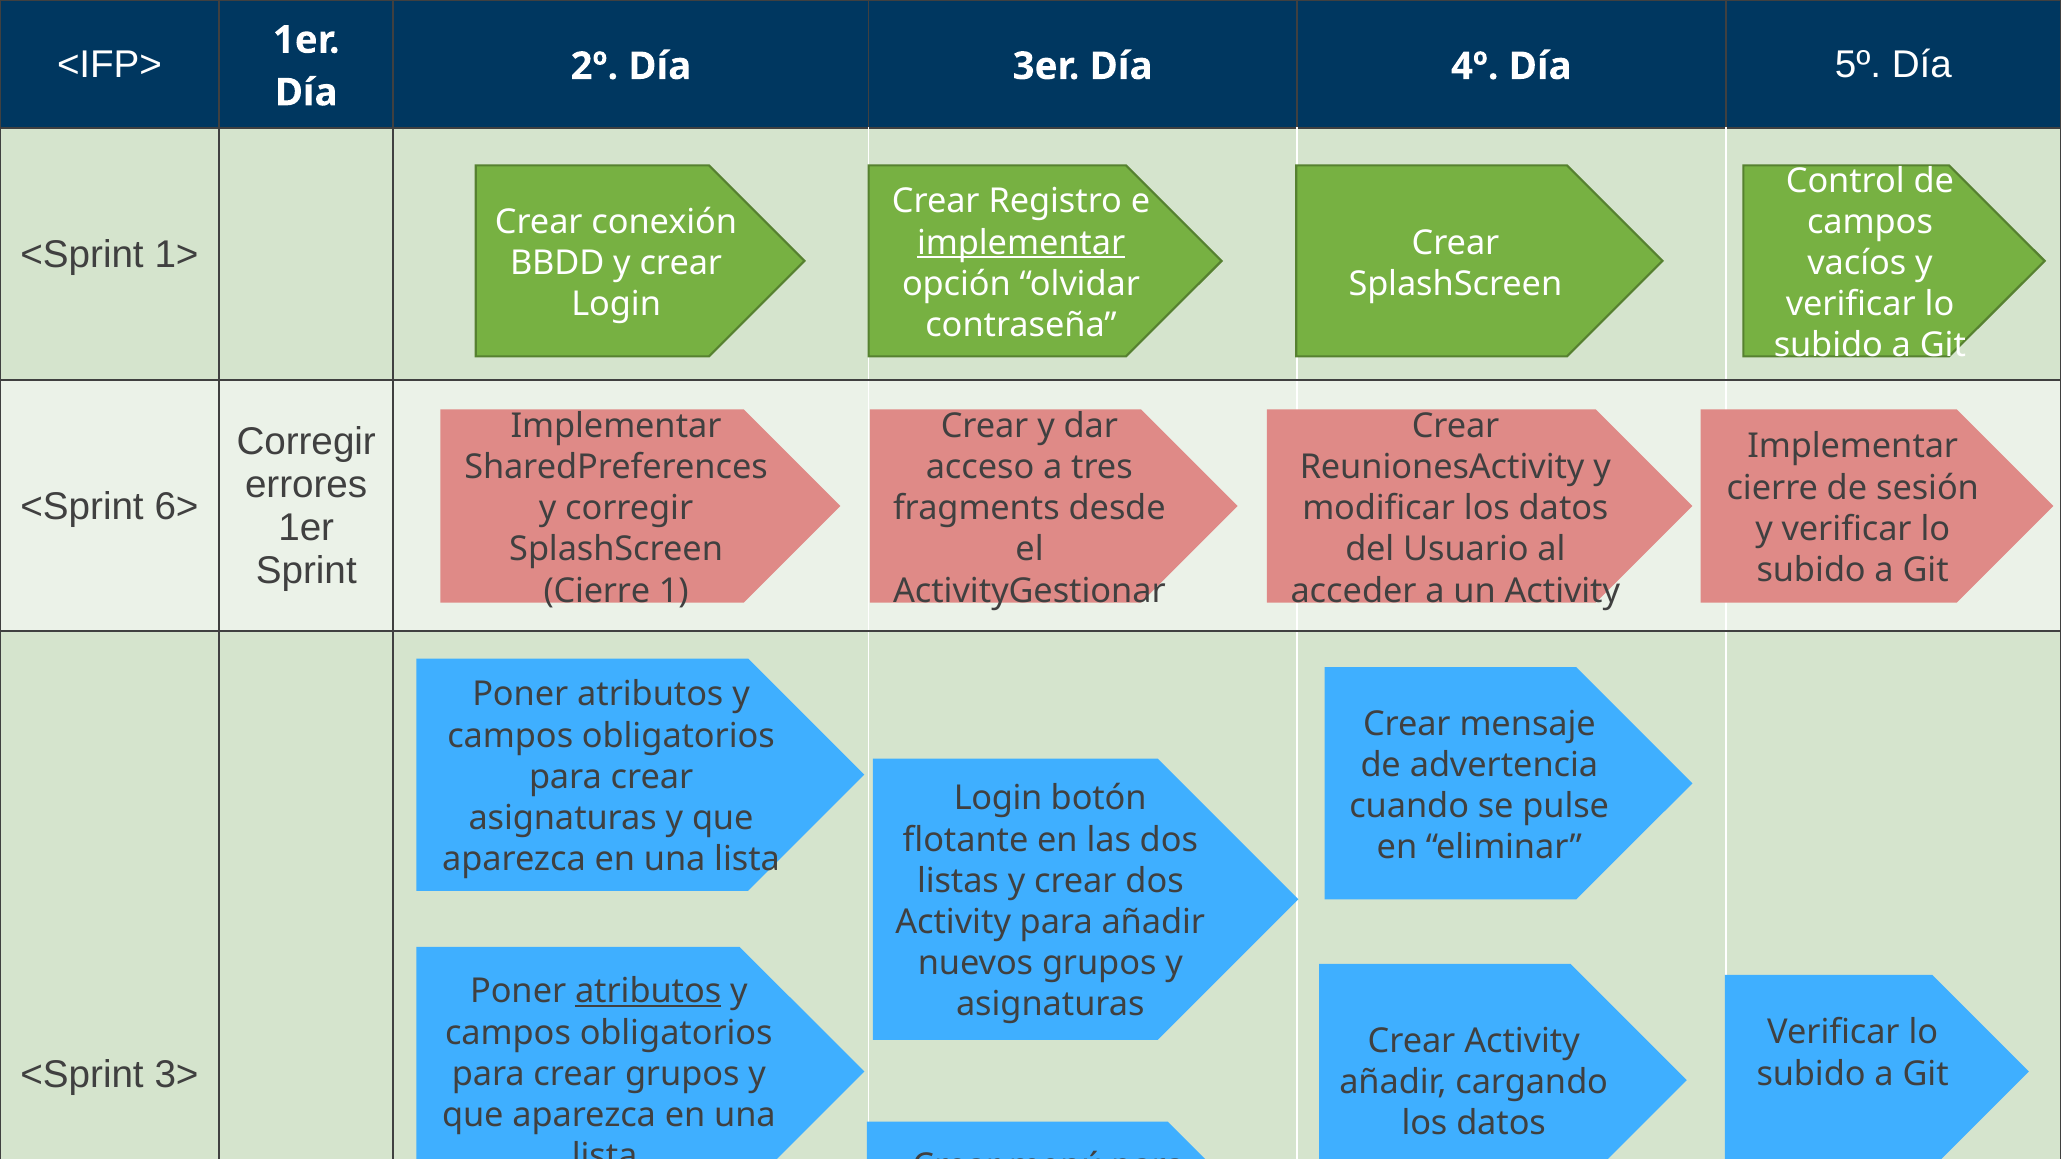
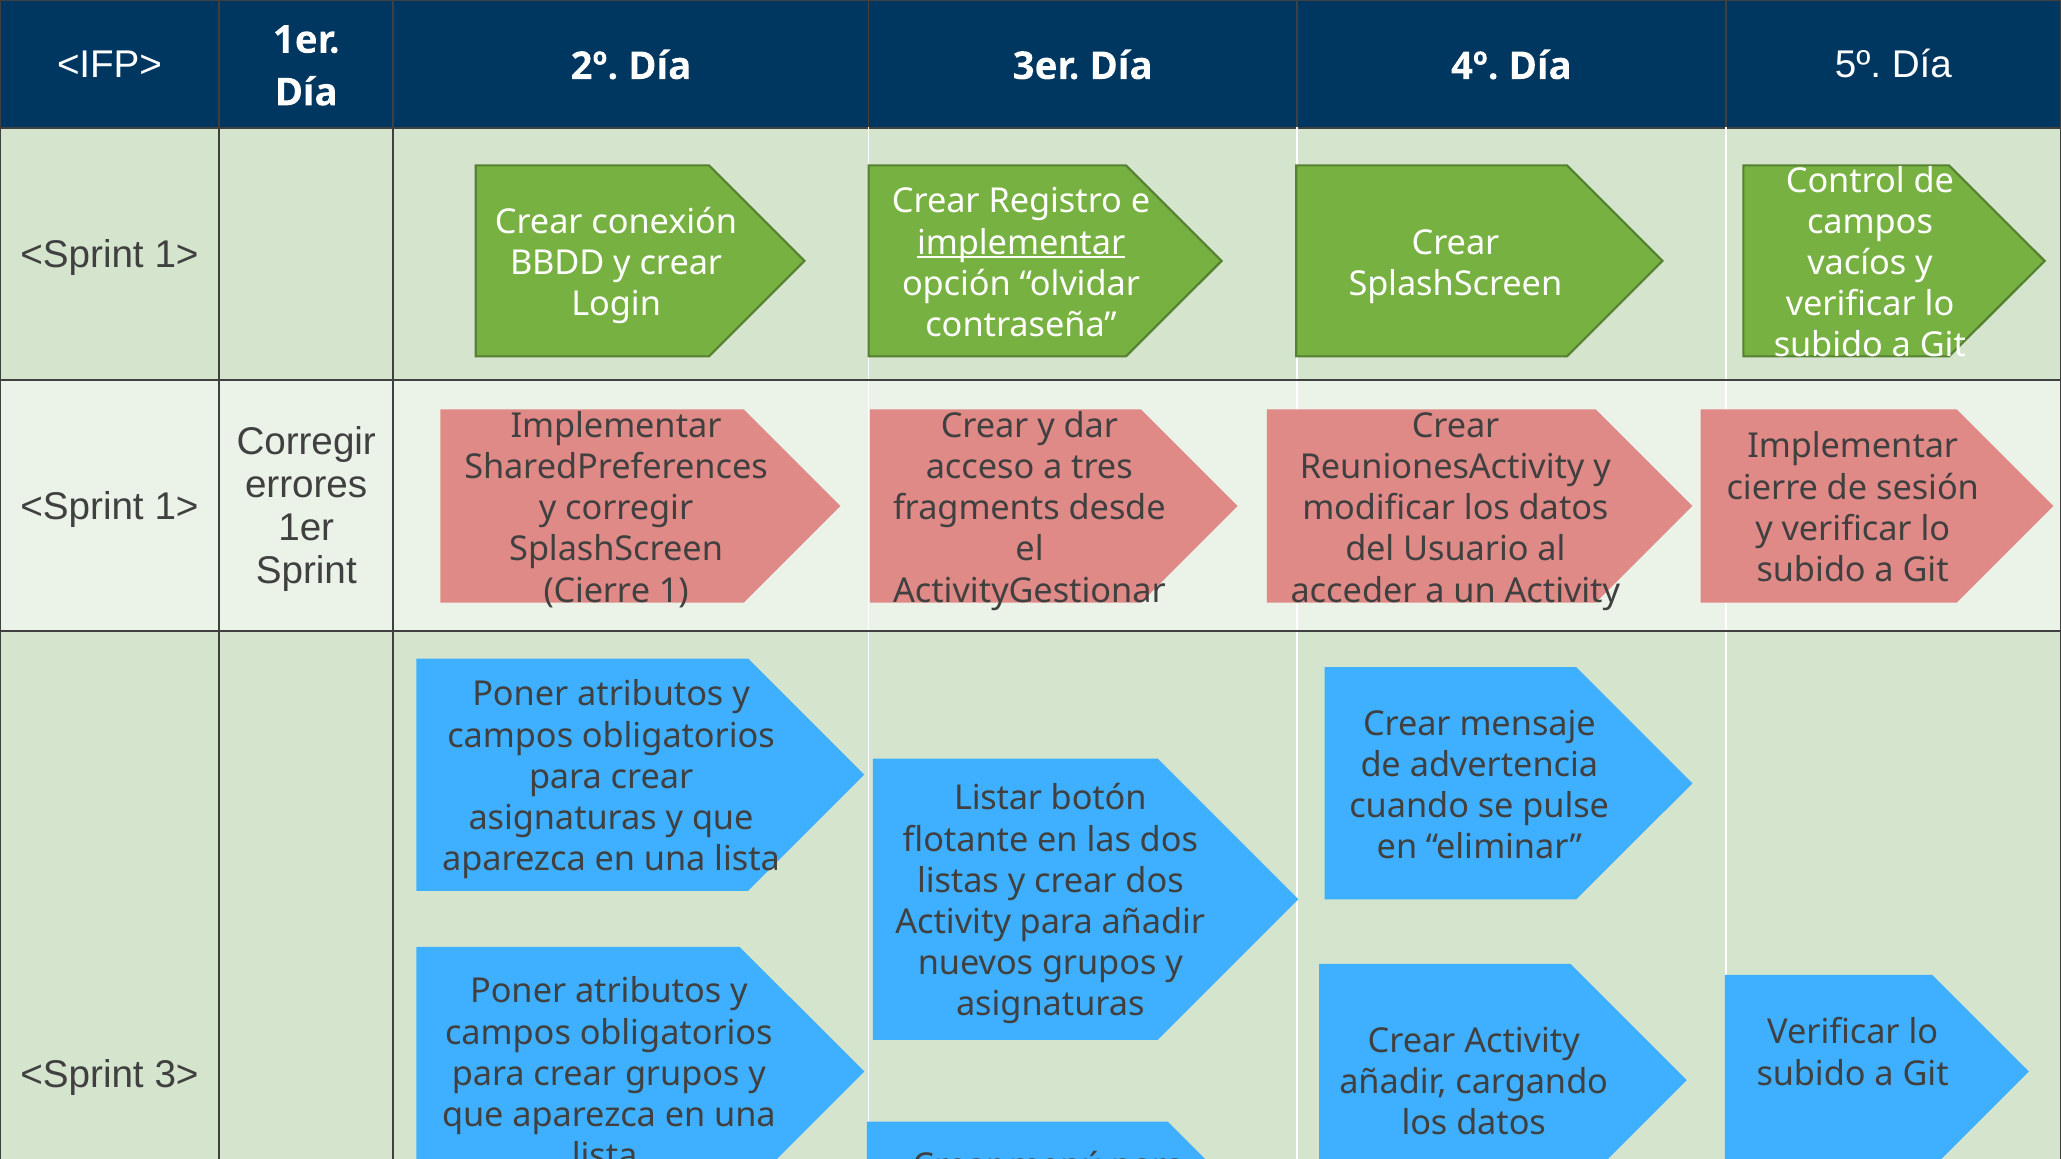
6> at (176, 506): 6> -> 1>
Login at (998, 799): Login -> Listar
atributos at (648, 992) underline: present -> none
